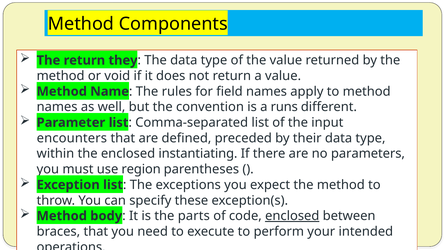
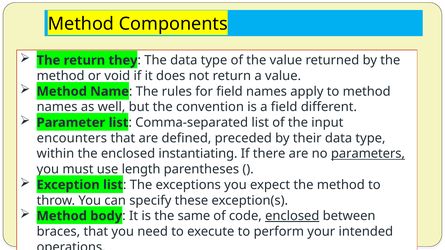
a runs: runs -> field
parameters underline: none -> present
region: region -> length
parts: parts -> same
